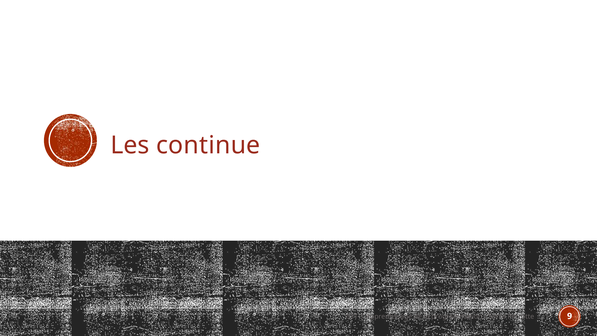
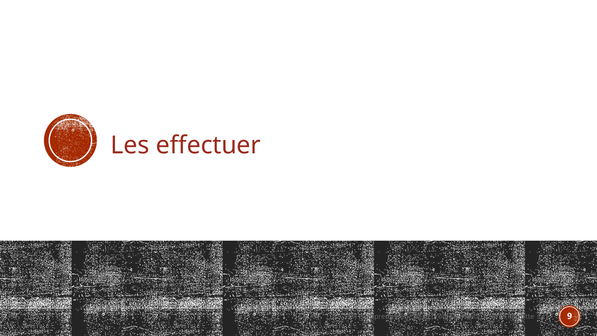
continue: continue -> effectuer
